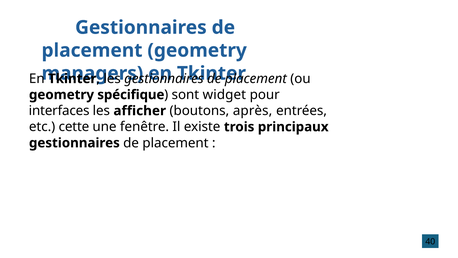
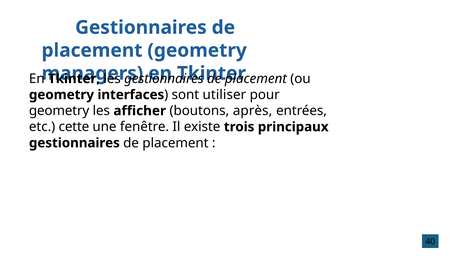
spécifique: spécifique -> interfaces
widget: widget -> utiliser
interfaces at (59, 111): interfaces -> geometry
